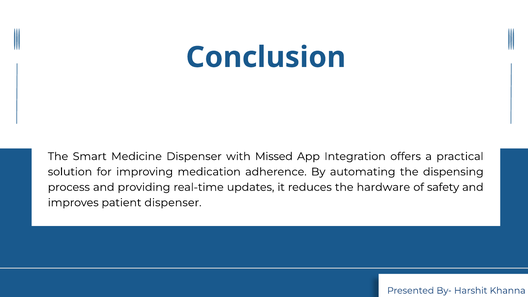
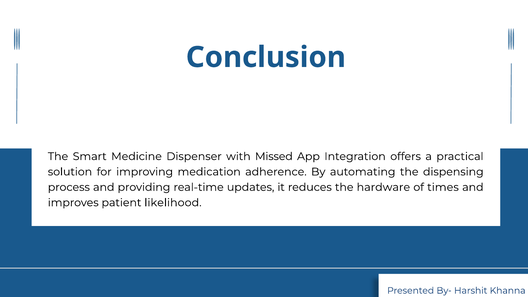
safety: safety -> times
patient dispenser: dispenser -> likelihood
